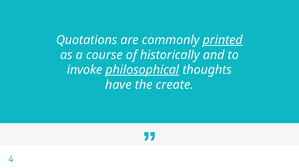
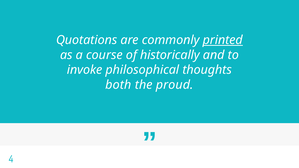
philosophical underline: present -> none
have: have -> both
create: create -> proud
